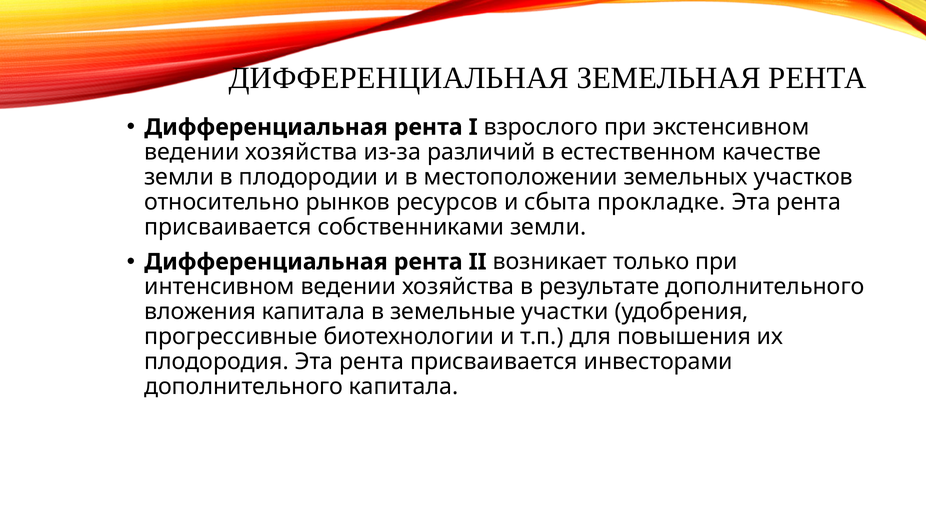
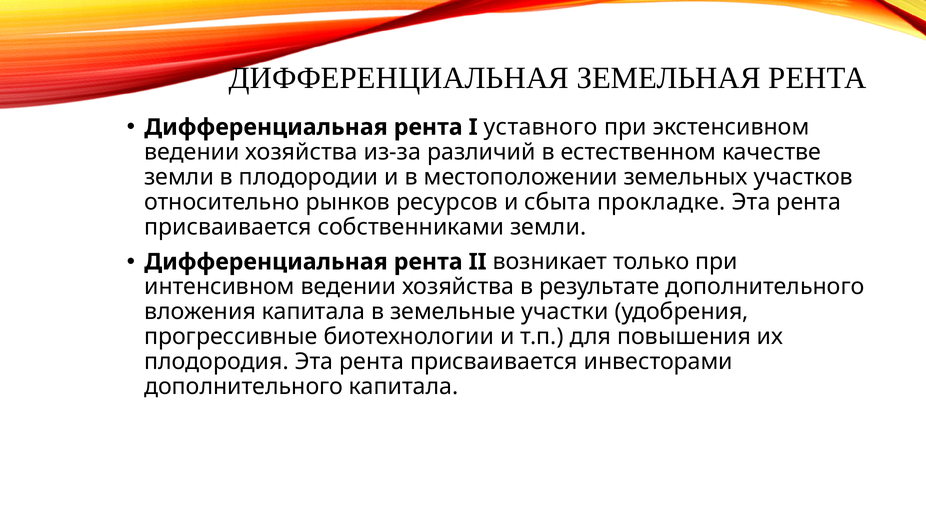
взрослого: взрослого -> уставного
